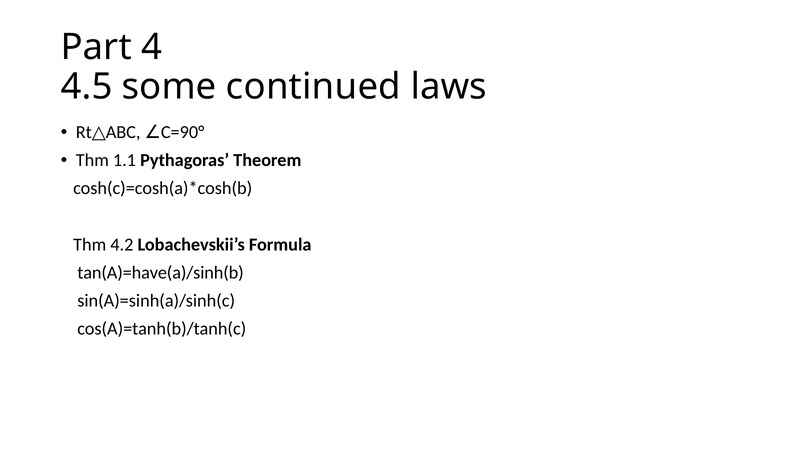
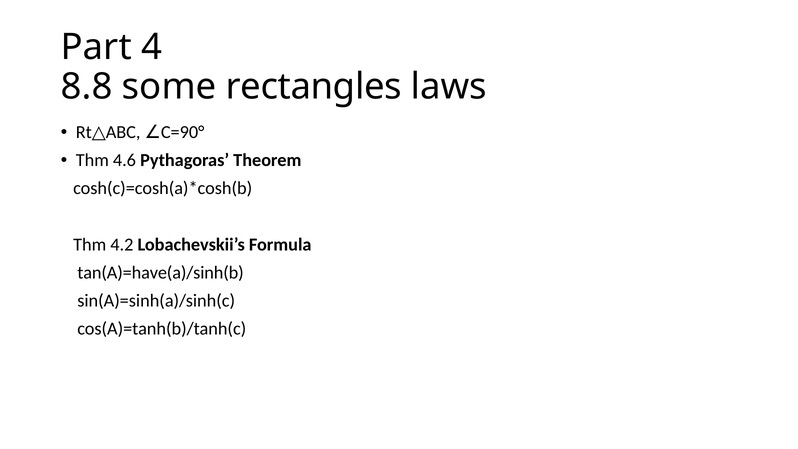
4.5: 4.5 -> 8.8
continued: continued -> rectangles
1.1: 1.1 -> 4.6
